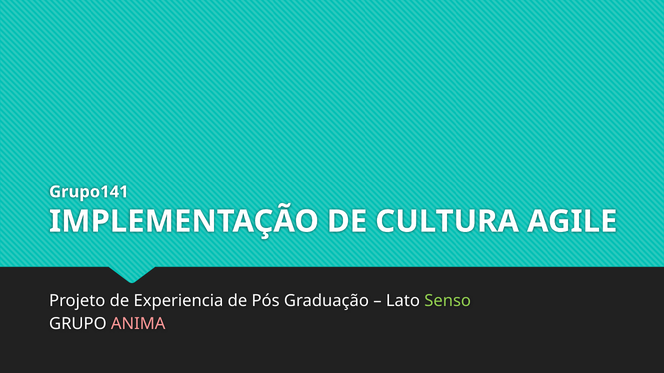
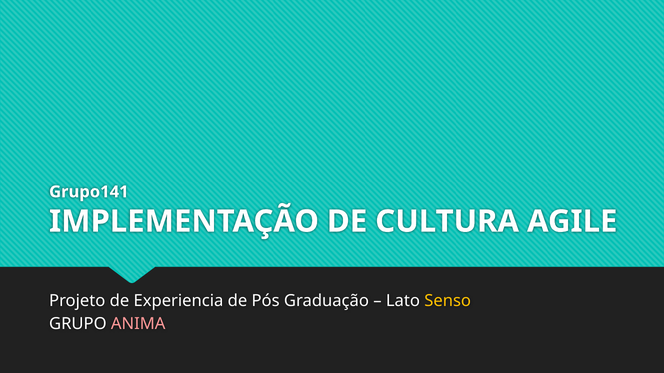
Senso colour: light green -> yellow
